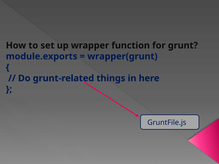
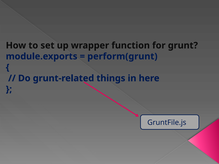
wrapper(grunt: wrapper(grunt -> perform(grunt
